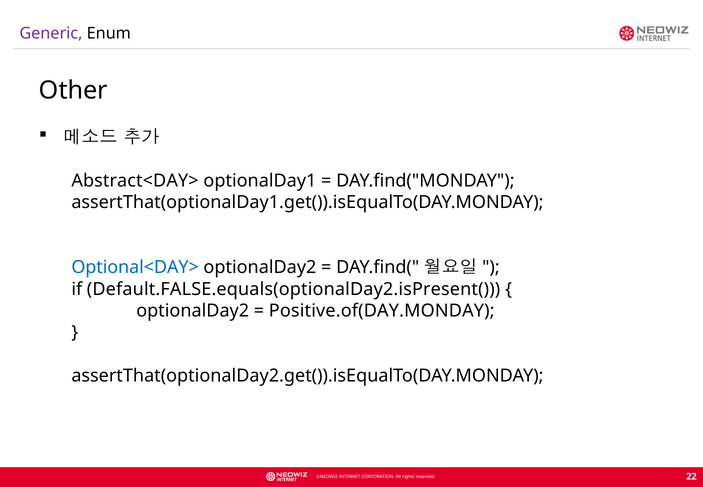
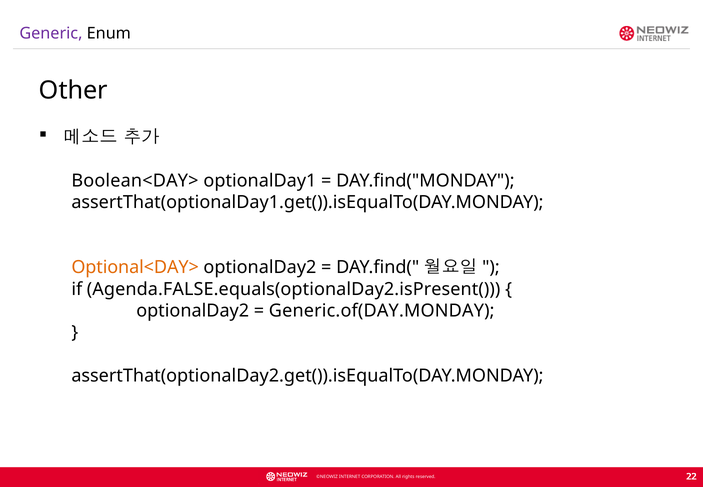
Abstract<DAY>: Abstract<DAY> -> Boolean<DAY>
Optional<DAY> colour: blue -> orange
Default.FALSE.equals(optionalDay2.isPresent(: Default.FALSE.equals(optionalDay2.isPresent( -> Agenda.FALSE.equals(optionalDay2.isPresent(
Positive.of(DAY.MONDAY: Positive.of(DAY.MONDAY -> Generic.of(DAY.MONDAY
